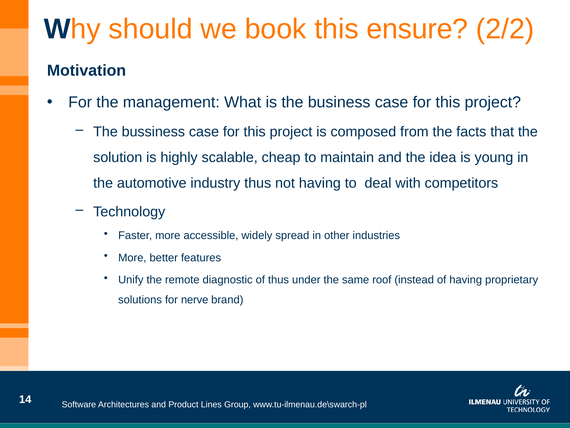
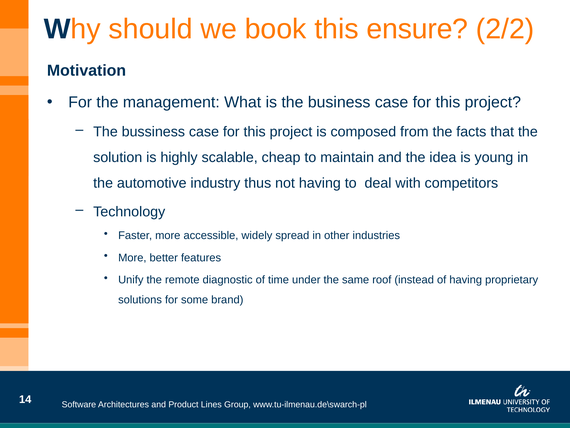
of thus: thus -> time
nerve: nerve -> some
